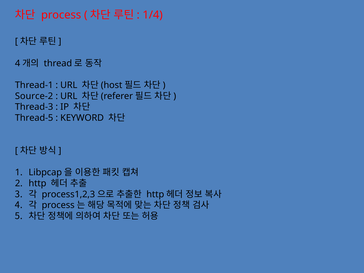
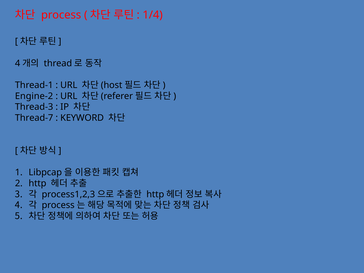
Source-2: Source-2 -> Engine-2
Thread-5: Thread-5 -> Thread-7
